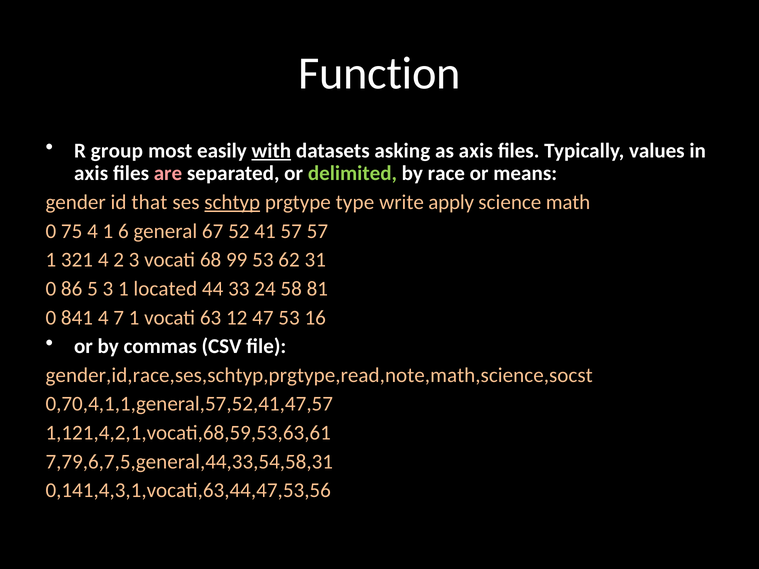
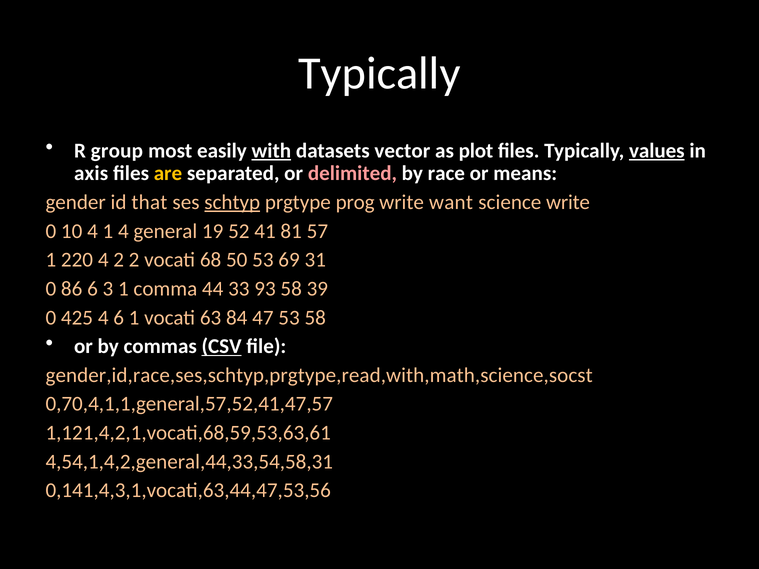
Function at (380, 73): Function -> Typically
asking: asking -> vector
as axis: axis -> plot
values underline: none -> present
are colour: pink -> yellow
delimited colour: light green -> pink
type: type -> prog
apply: apply -> want
science math: math -> write
75: 75 -> 10
1 6: 6 -> 4
67: 67 -> 19
41 57: 57 -> 81
321: 321 -> 220
2 3: 3 -> 2
99: 99 -> 50
62: 62 -> 69
86 5: 5 -> 6
located: located -> comma
24: 24 -> 93
81: 81 -> 39
841: 841 -> 425
4 7: 7 -> 6
12: 12 -> 84
53 16: 16 -> 58
CSV underline: none -> present
gender,id,race,ses,schtyp,prgtype,read,note,math,science,socst: gender,id,race,ses,schtyp,prgtype,read,note,math,science,socst -> gender,id,race,ses,schtyp,prgtype,read,with,math,science,socst
7,79,6,7,5,general,44,33,54,58,31: 7,79,6,7,5,general,44,33,54,58,31 -> 4,54,1,4,2,general,44,33,54,58,31
